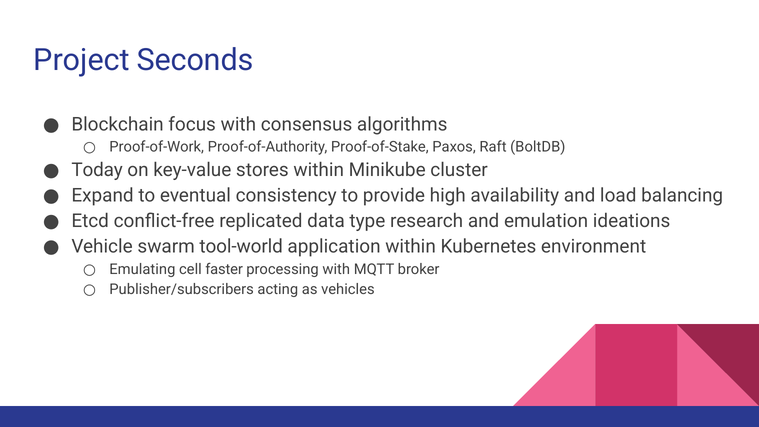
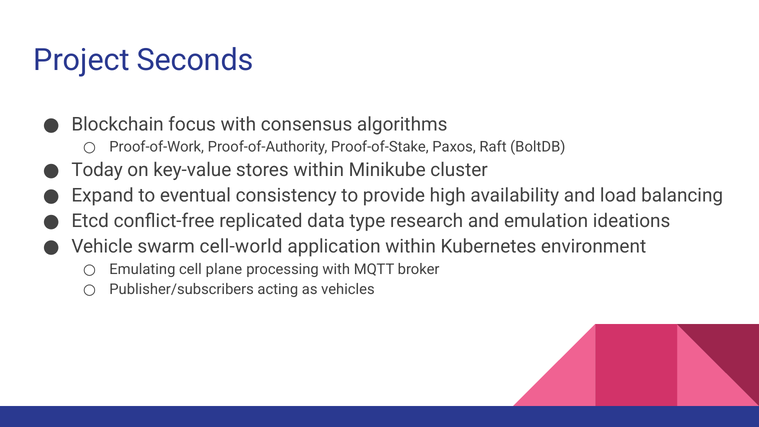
tool-world: tool-world -> cell-world
faster: faster -> plane
